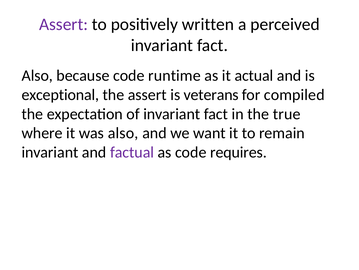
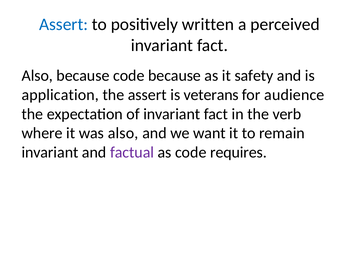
Assert at (64, 24) colour: purple -> blue
code runtime: runtime -> because
actual: actual -> safety
exceptional: exceptional -> application
compiled: compiled -> audience
true: true -> verb
